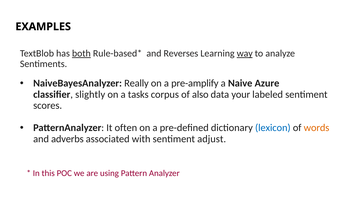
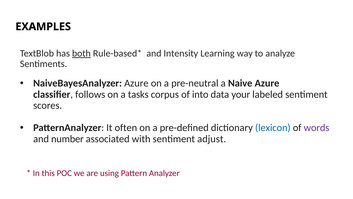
Reverses: Reverses -> Intensity
way underline: present -> none
NaiveBayesAnalyzer Really: Really -> Azure
pre-amplify: pre-amplify -> pre-neutral
slightly: slightly -> follows
also: also -> into
words colour: orange -> purple
adverbs: adverbs -> number
